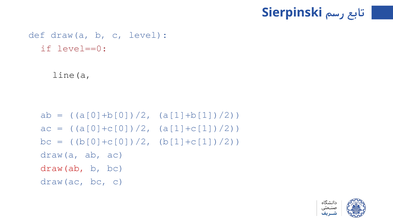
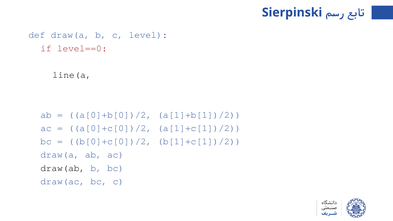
draw(ab colour: red -> black
